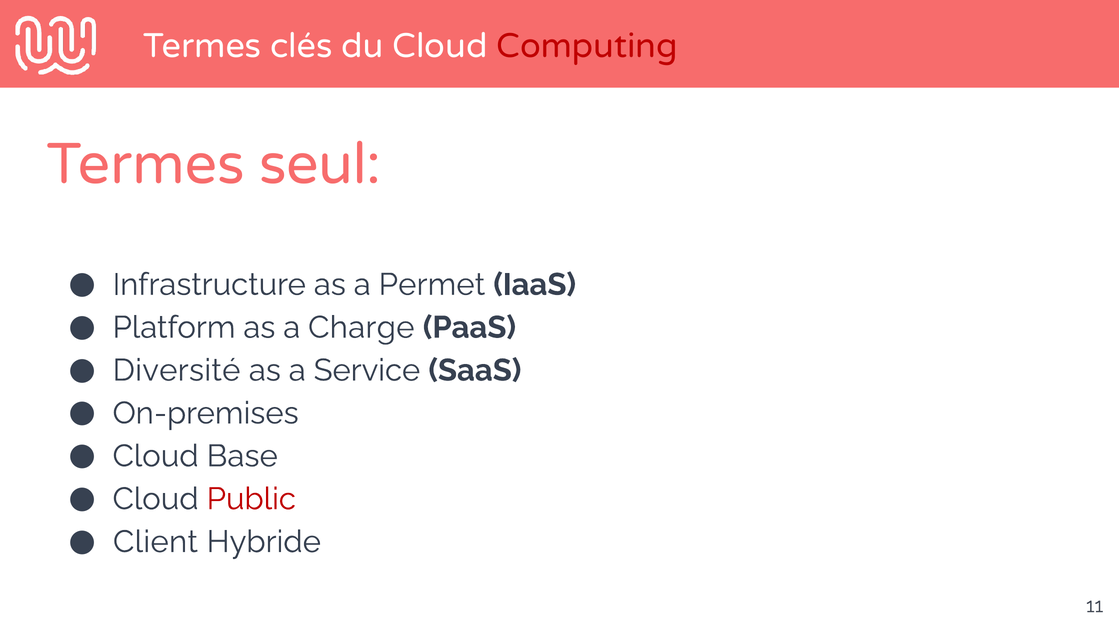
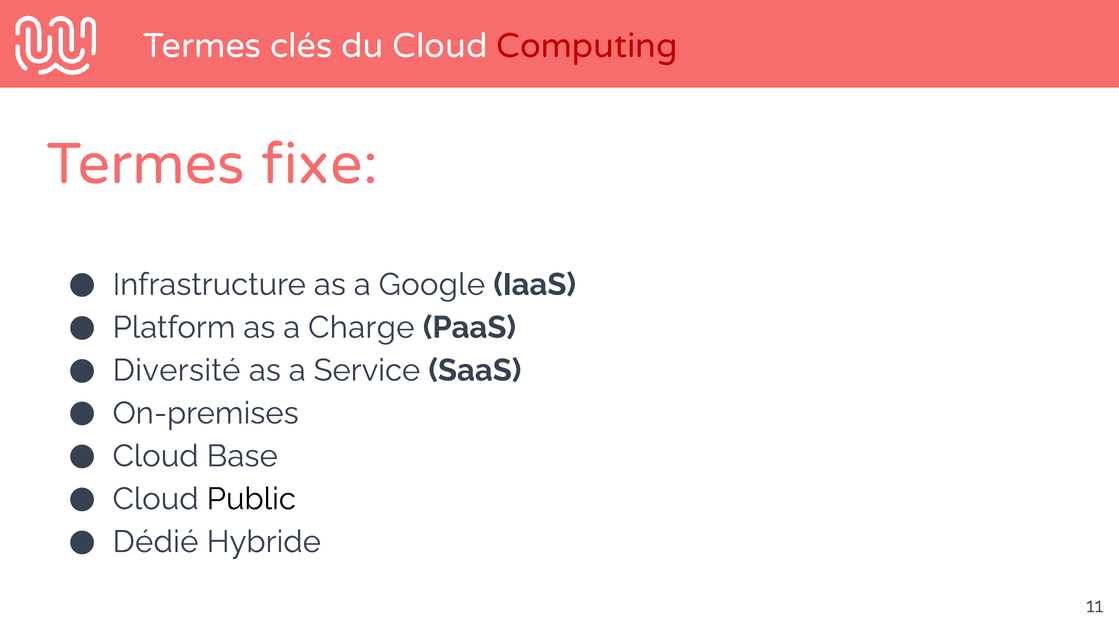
seul: seul -> fixe
Permet: Permet -> Google
Public colour: red -> black
Client: Client -> Dédié
